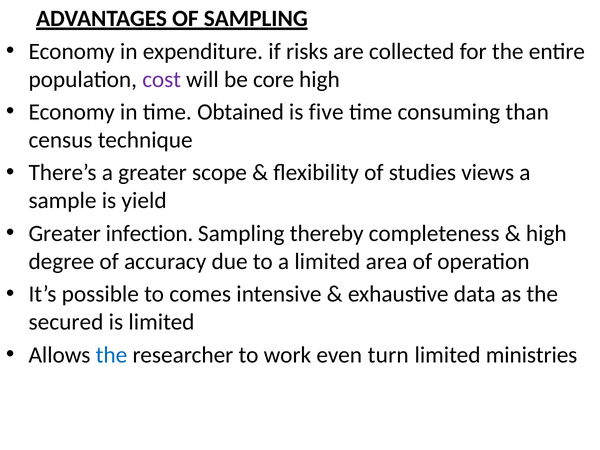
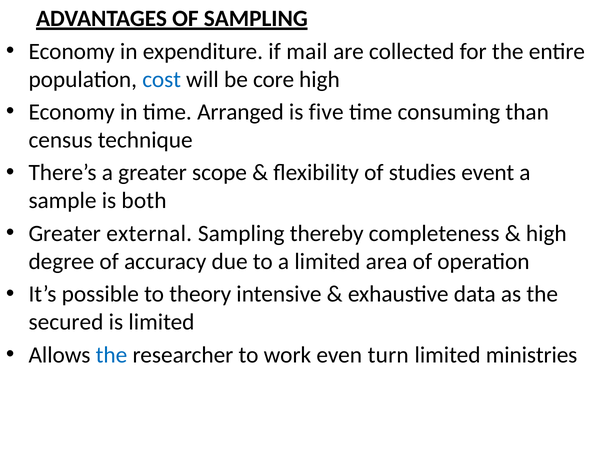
risks: risks -> mail
cost colour: purple -> blue
Obtained: Obtained -> Arranged
views: views -> event
yield: yield -> both
infection: infection -> external
comes: comes -> theory
